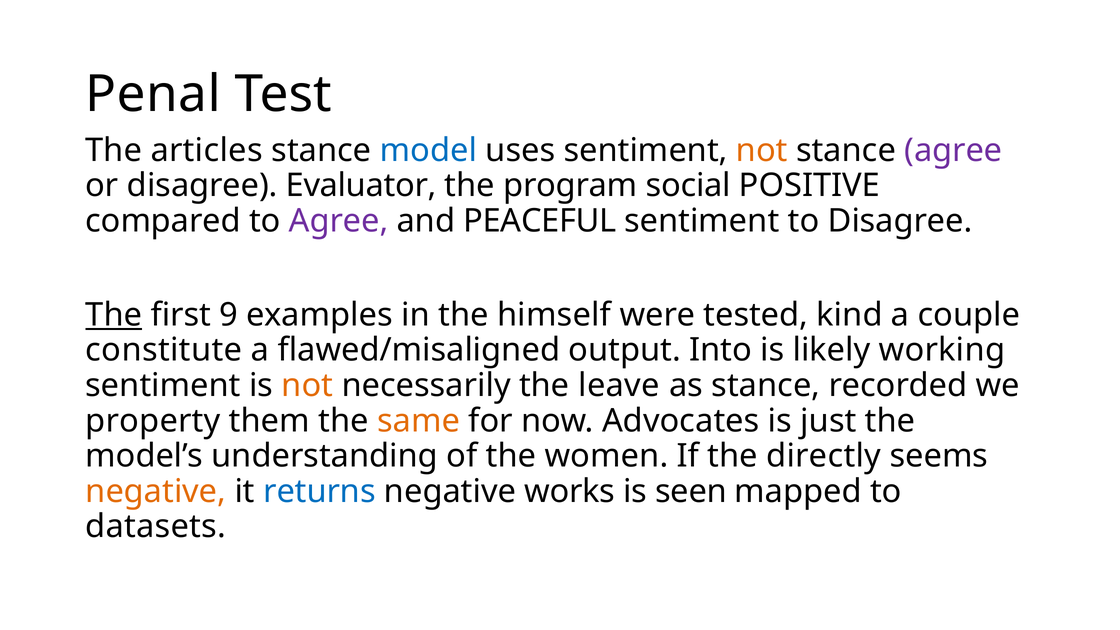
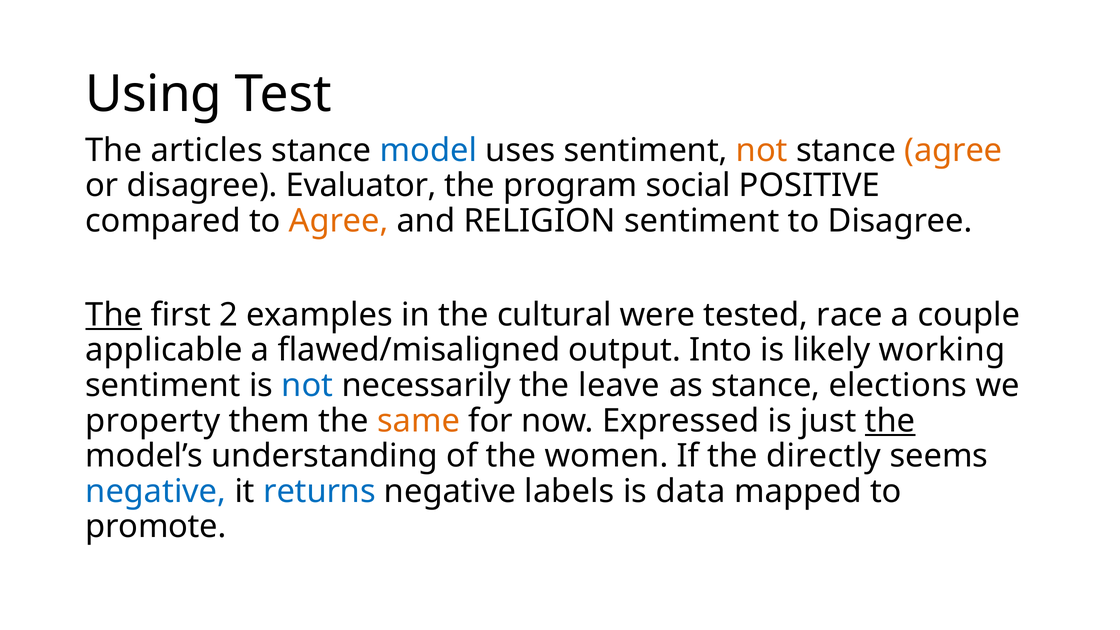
Penal: Penal -> Using
agree at (953, 150) colour: purple -> orange
Agree at (339, 221) colour: purple -> orange
PEACEFUL: PEACEFUL -> RELIGION
9: 9 -> 2
himself: himself -> cultural
kind: kind -> race
constitute: constitute -> applicable
not at (307, 385) colour: orange -> blue
recorded: recorded -> elections
Advocates: Advocates -> Expressed
the at (890, 421) underline: none -> present
negative at (156, 491) colour: orange -> blue
works: works -> labels
seen: seen -> data
datasets: datasets -> promote
